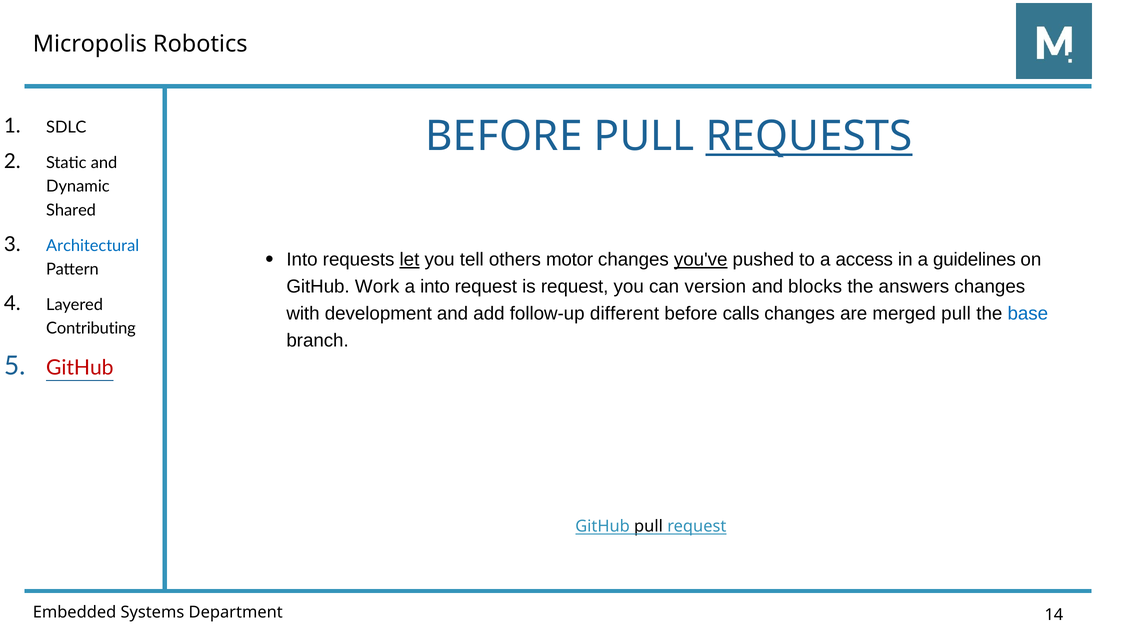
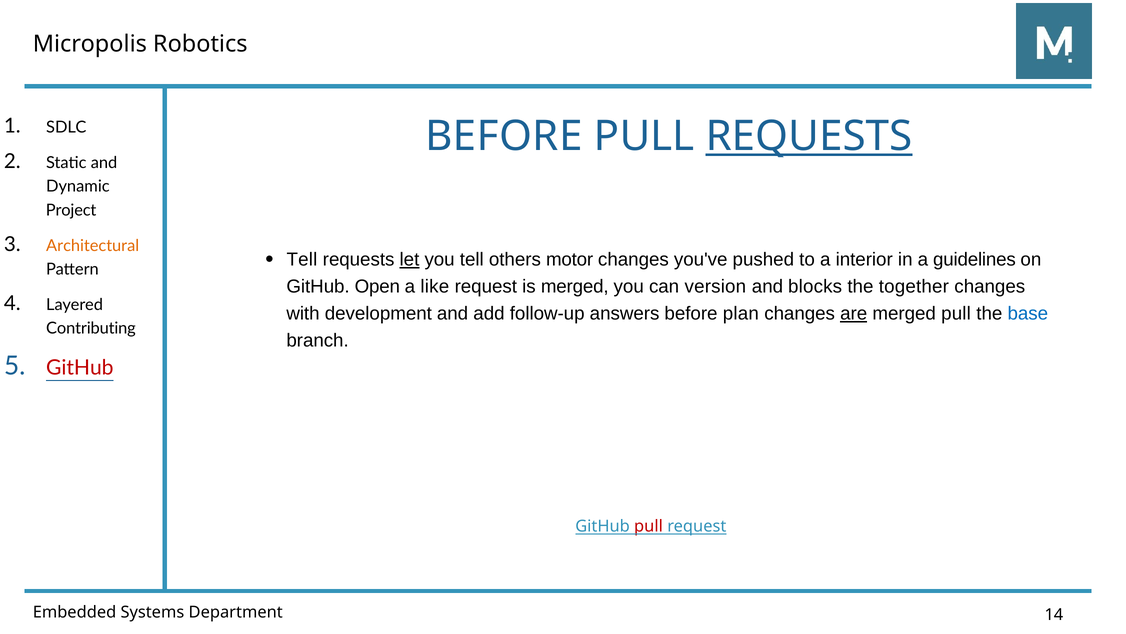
Shared: Shared -> Project
Architectural colour: blue -> orange
Into at (302, 259): Into -> Tell
you've underline: present -> none
access: access -> interior
Work: Work -> Open
a into: into -> like
is request: request -> merged
answers: answers -> together
different: different -> answers
calls: calls -> plan
are underline: none -> present
pull at (649, 526) colour: black -> red
